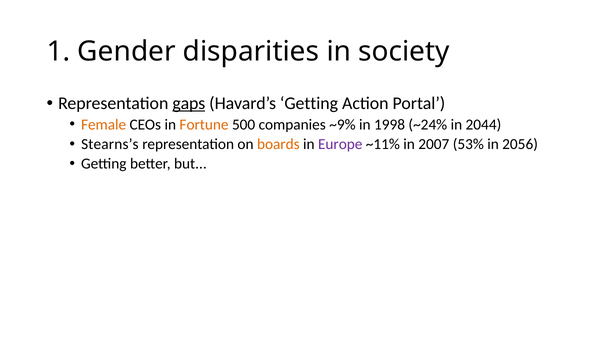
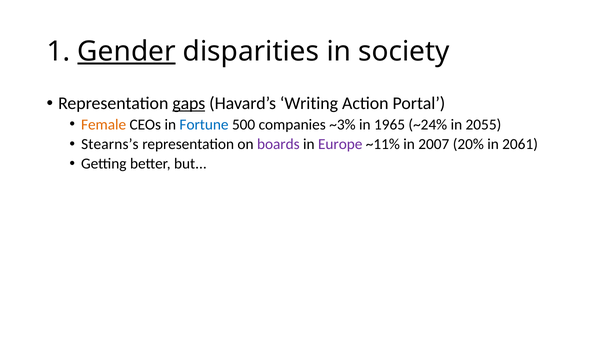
Gender underline: none -> present
Havard’s Getting: Getting -> Writing
Fortune colour: orange -> blue
~9%: ~9% -> ~3%
1998: 1998 -> 1965
2044: 2044 -> 2055
boards colour: orange -> purple
53%: 53% -> 20%
2056: 2056 -> 2061
